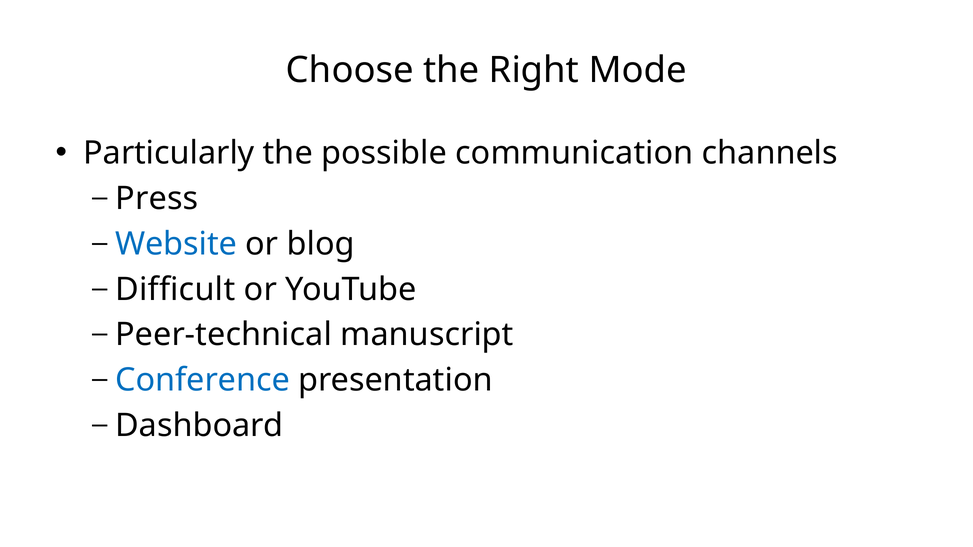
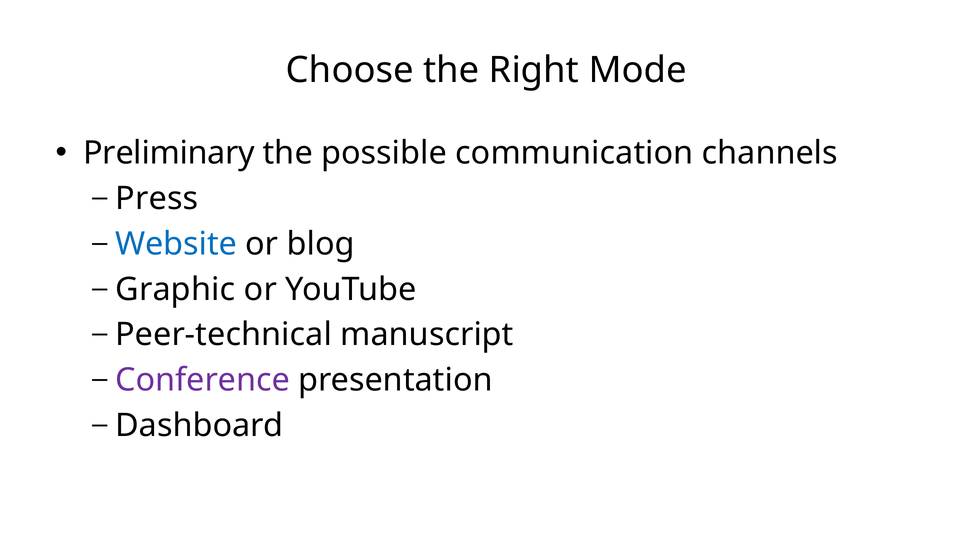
Particularly: Particularly -> Preliminary
Difficult: Difficult -> Graphic
Conference colour: blue -> purple
